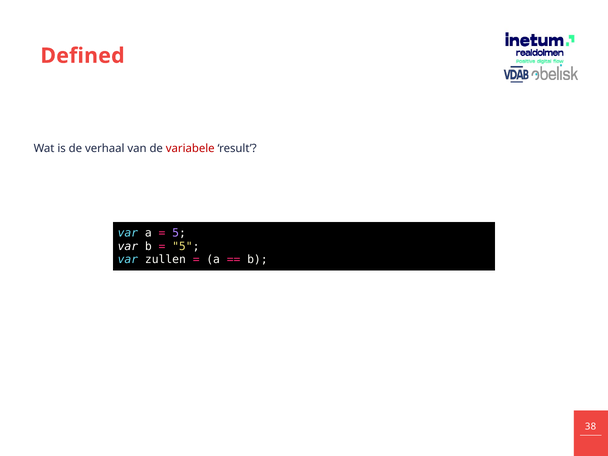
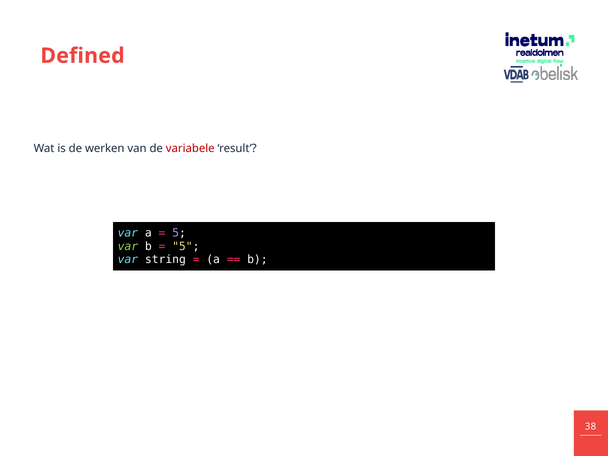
verhaal: verhaal -> werken
var at (128, 246) colour: white -> light green
zullen: zullen -> string
